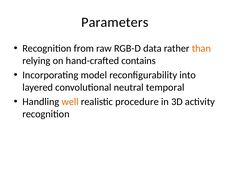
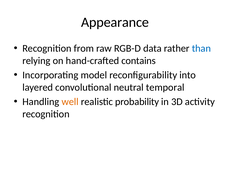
Parameters: Parameters -> Appearance
than colour: orange -> blue
procedure: procedure -> probability
